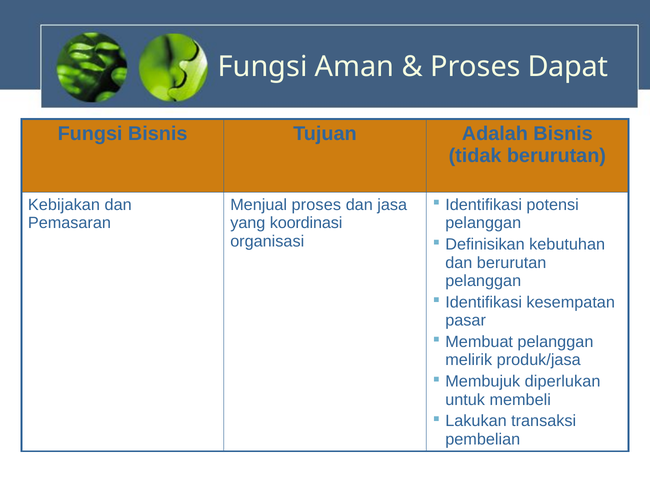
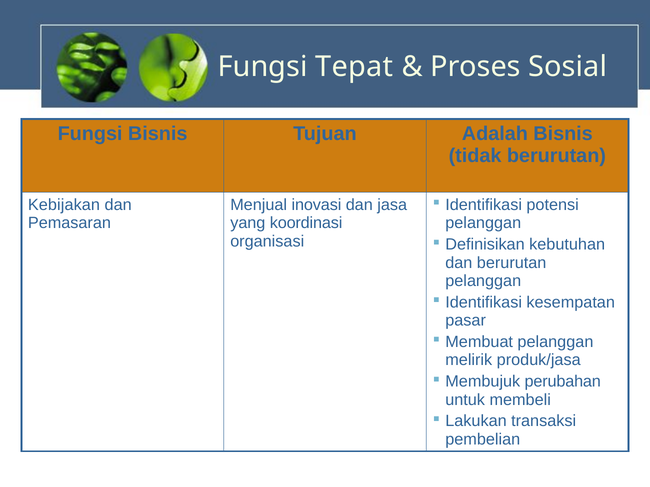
Aman: Aman -> Tepat
Dapat: Dapat -> Sosial
Menjual proses: proses -> inovasi
diperlukan: diperlukan -> perubahan
